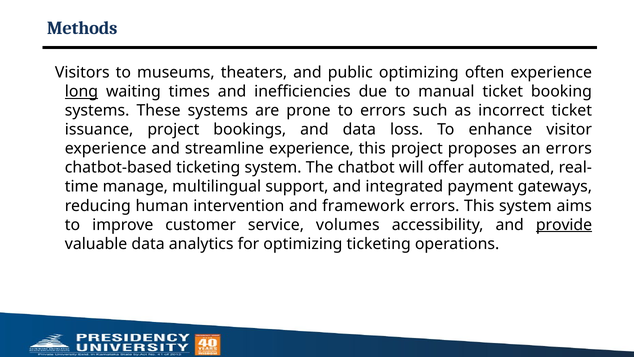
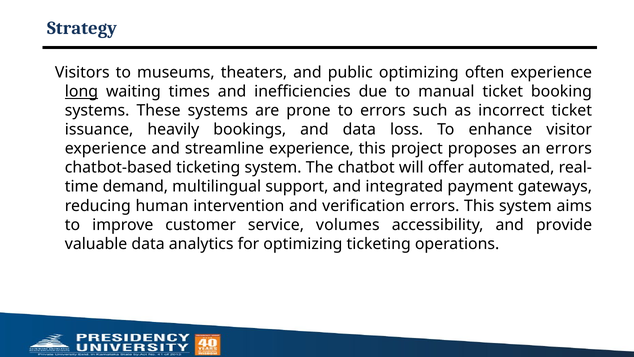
Methods: Methods -> Strategy
issuance project: project -> heavily
manage: manage -> demand
framework: framework -> verification
provide underline: present -> none
